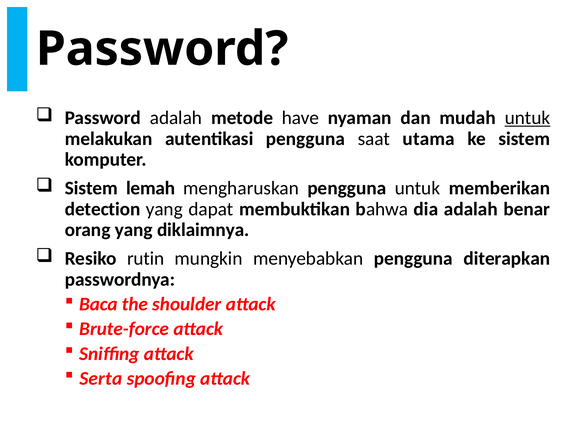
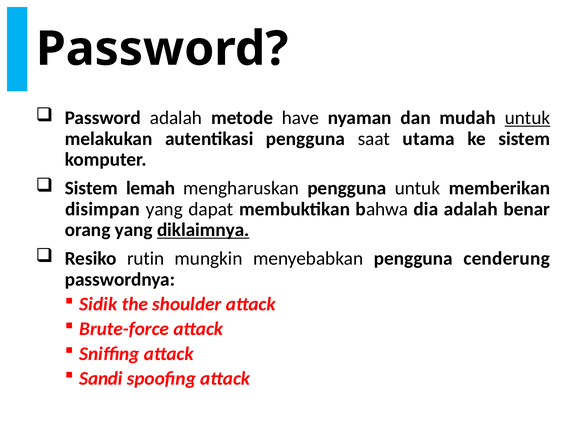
detection: detection -> disimpan
diklaimnya underline: none -> present
diterapkan: diterapkan -> cenderung
Baca: Baca -> Sidik
Serta: Serta -> Sandi
